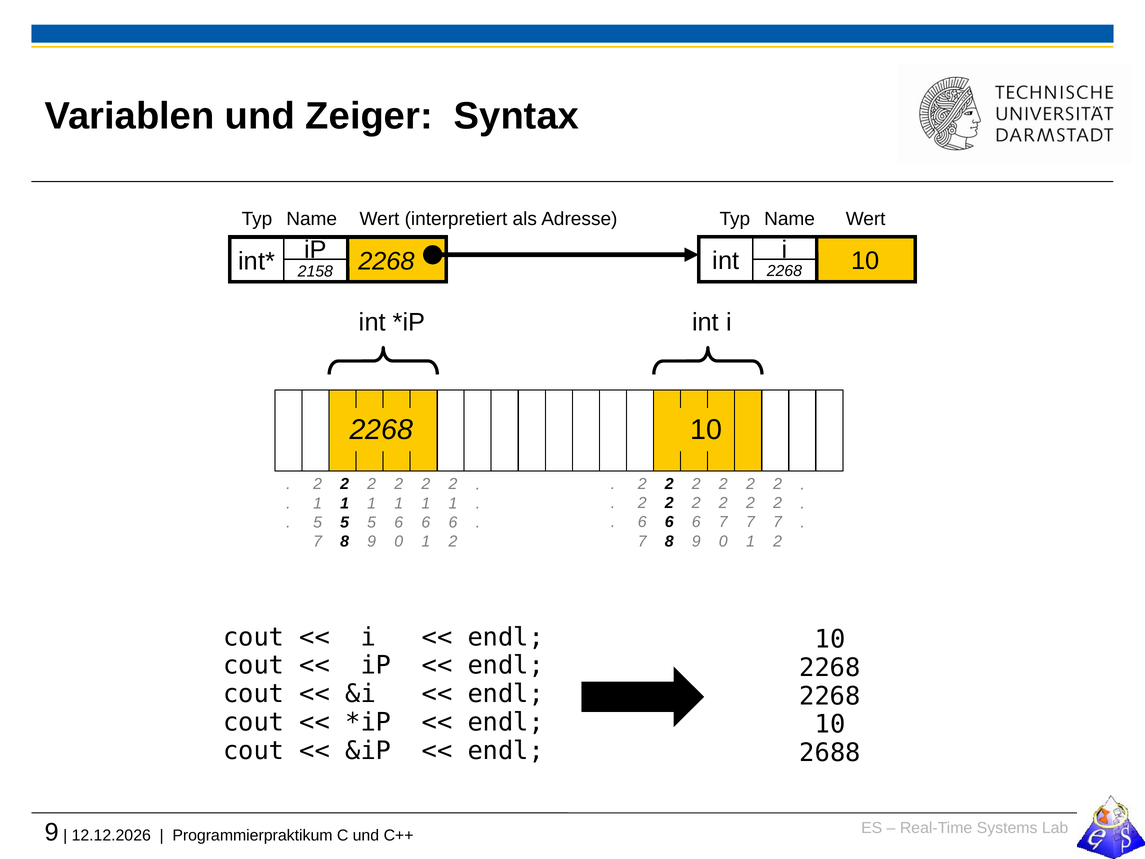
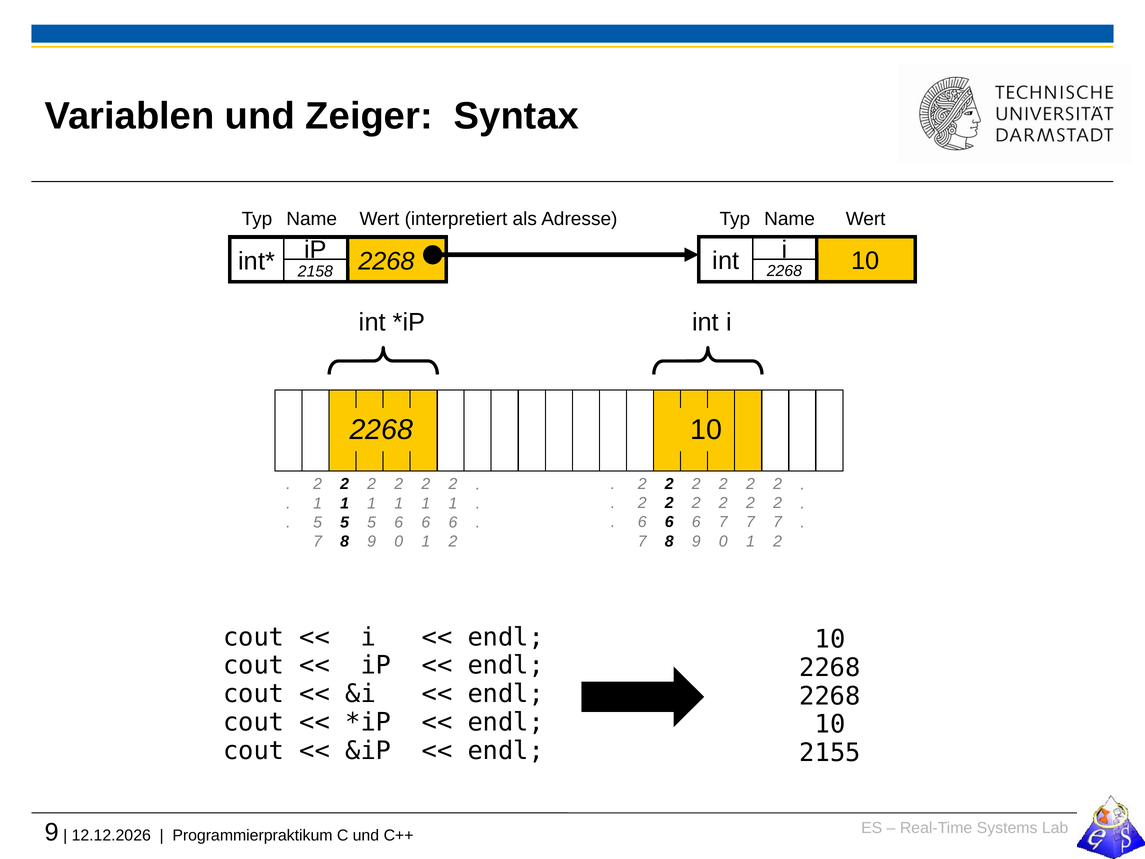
2688: 2688 -> 2155
